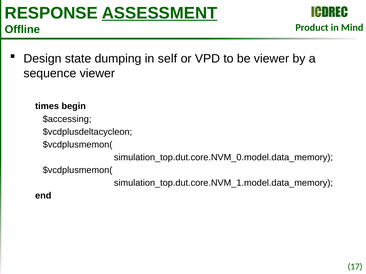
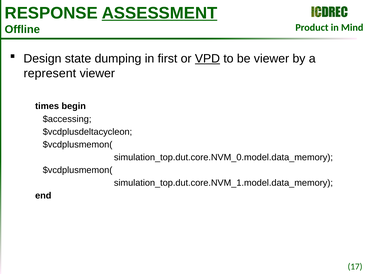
self: self -> first
VPD underline: none -> present
sequence: sequence -> represent
